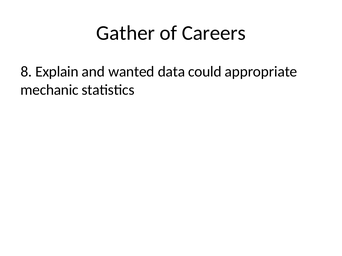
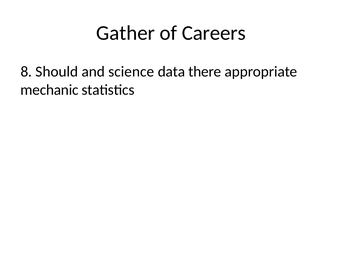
Explain: Explain -> Should
wanted: wanted -> science
could: could -> there
